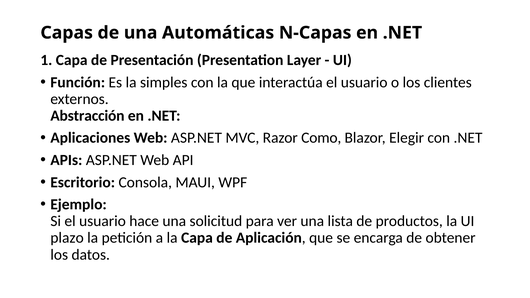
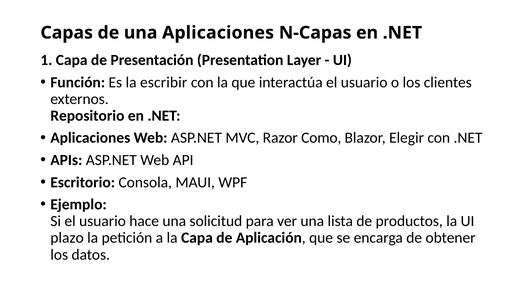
una Automáticas: Automáticas -> Aplicaciones
simples: simples -> escribir
Abstracción: Abstracción -> Repositorio
